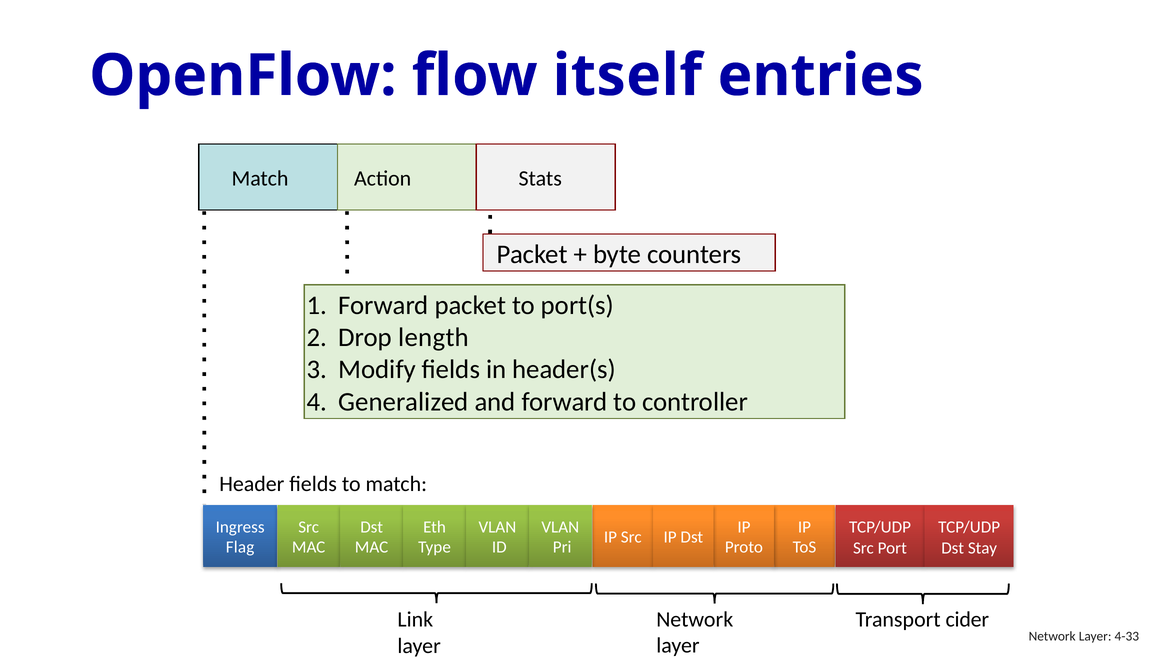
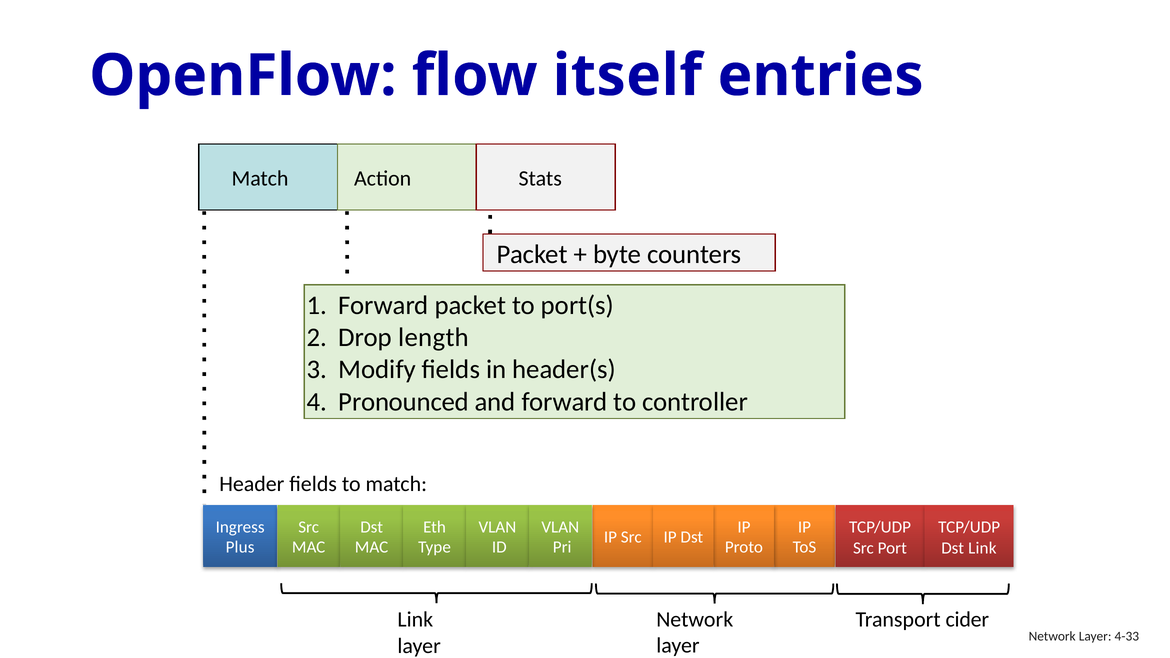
Generalized: Generalized -> Pronounced
Flag: Flag -> Plus
Dst Stay: Stay -> Link
